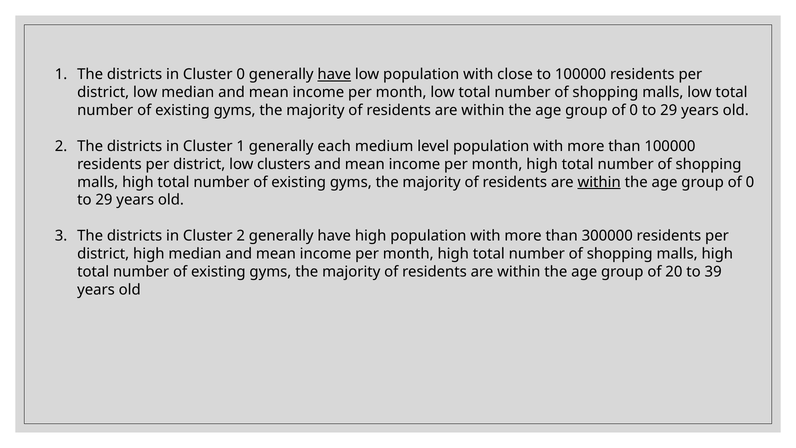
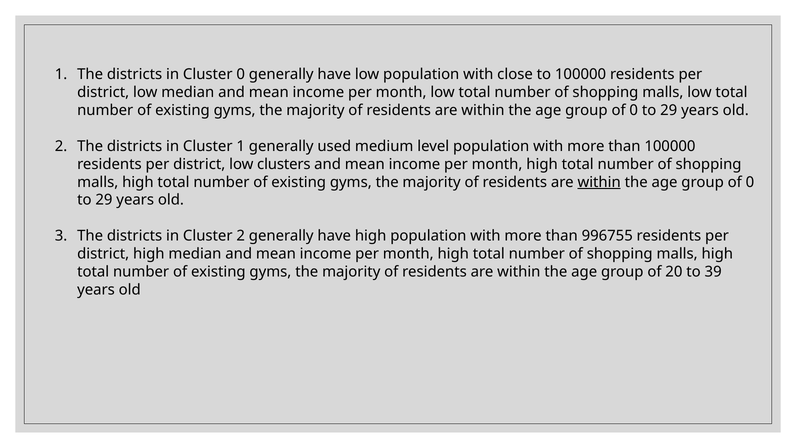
have at (334, 75) underline: present -> none
each: each -> used
300000: 300000 -> 996755
